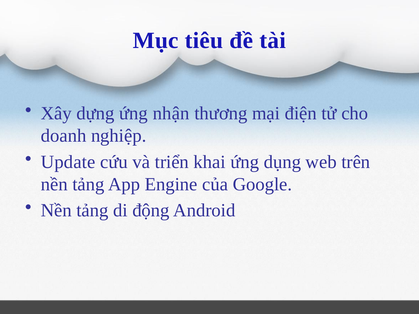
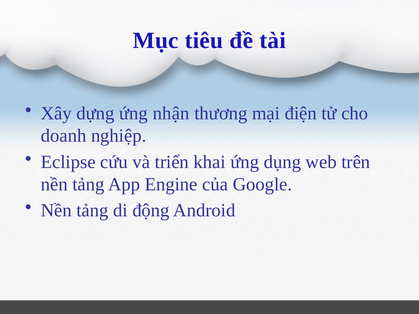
Update: Update -> Eclipse
